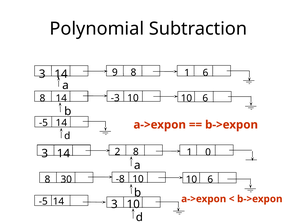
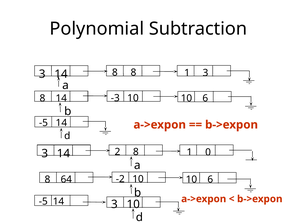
14 9: 9 -> 8
1 6: 6 -> 3
-8: -8 -> -2
30: 30 -> 64
